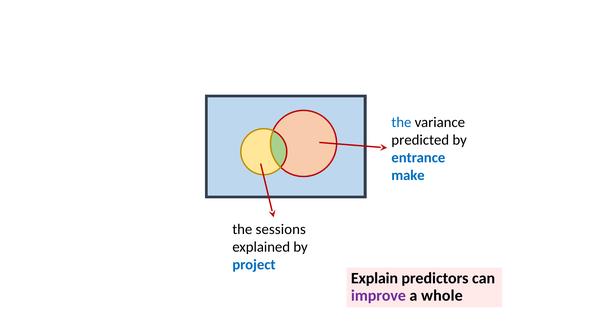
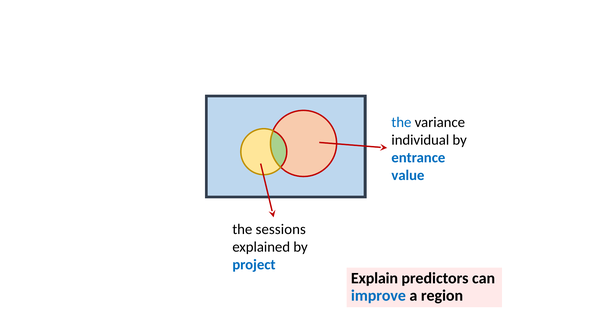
predicted: predicted -> individual
make: make -> value
improve colour: purple -> blue
whole: whole -> region
